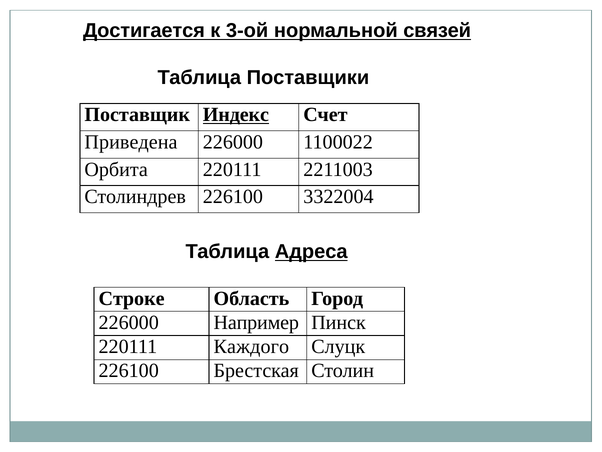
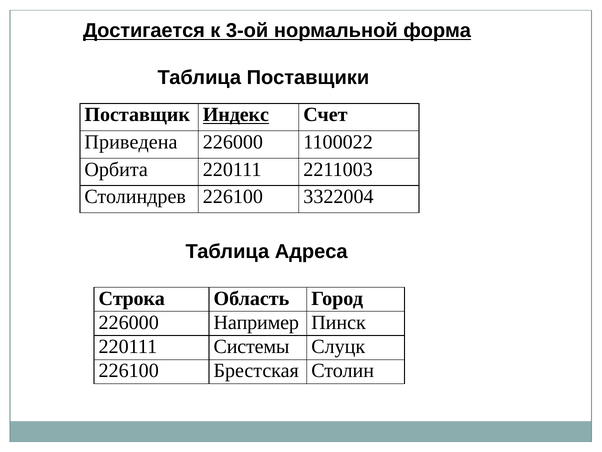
связей: связей -> форма
Адреса underline: present -> none
Строке: Строке -> Строка
Каждого: Каждого -> Системы
